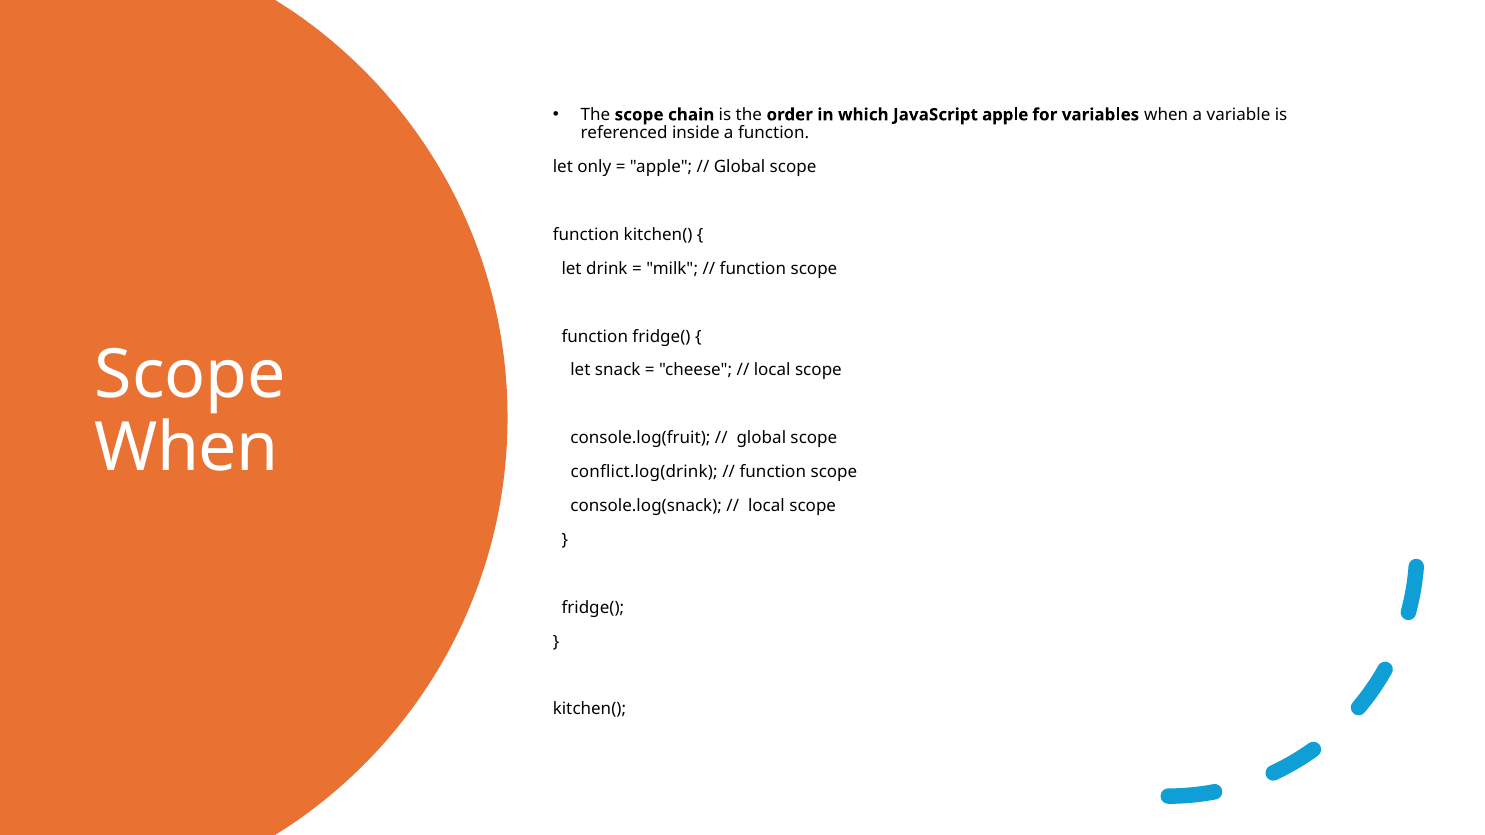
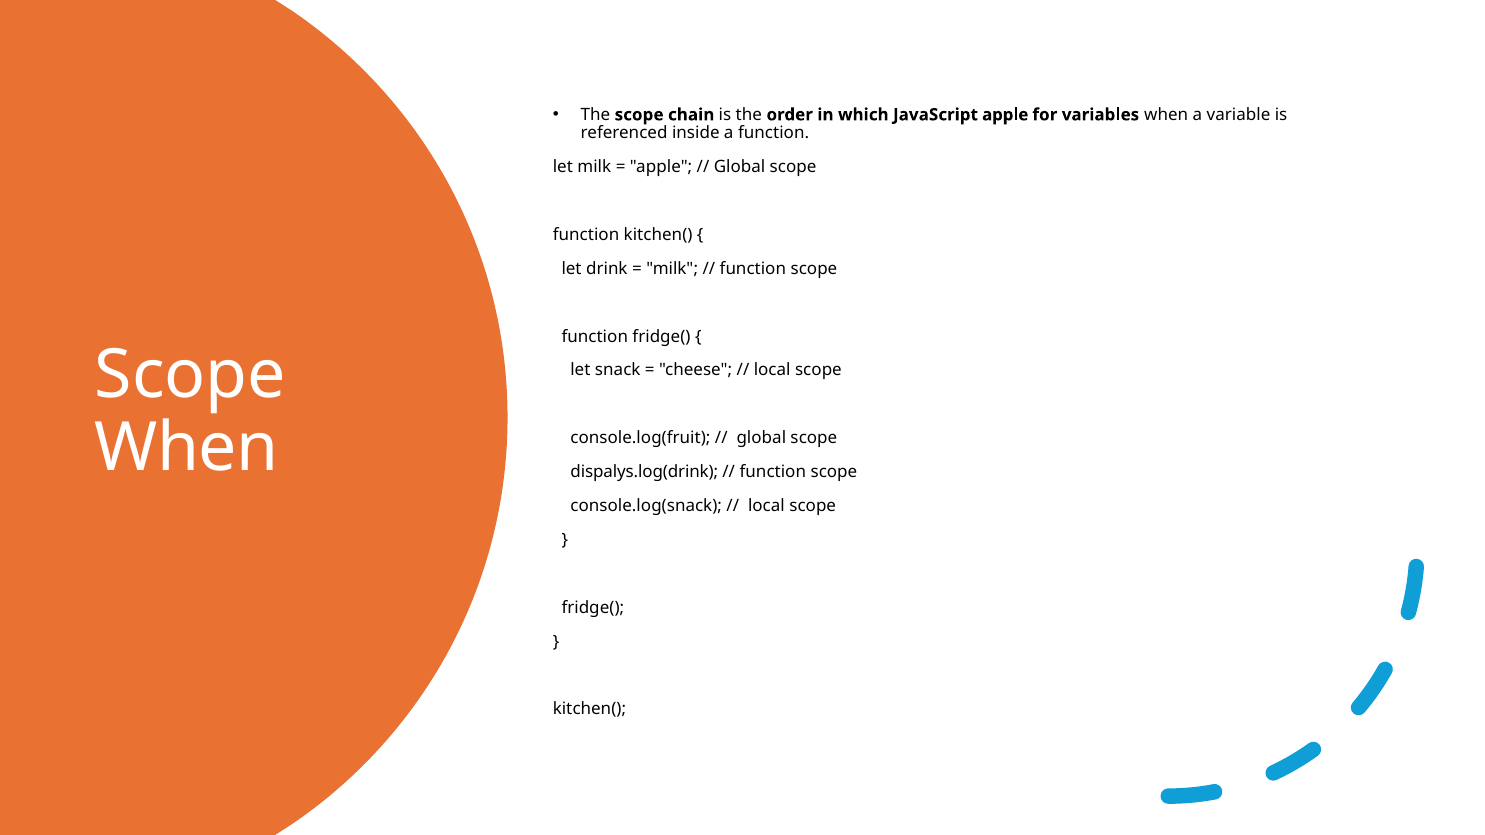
let only: only -> milk
conflict.log(drink: conflict.log(drink -> dispalys.log(drink
